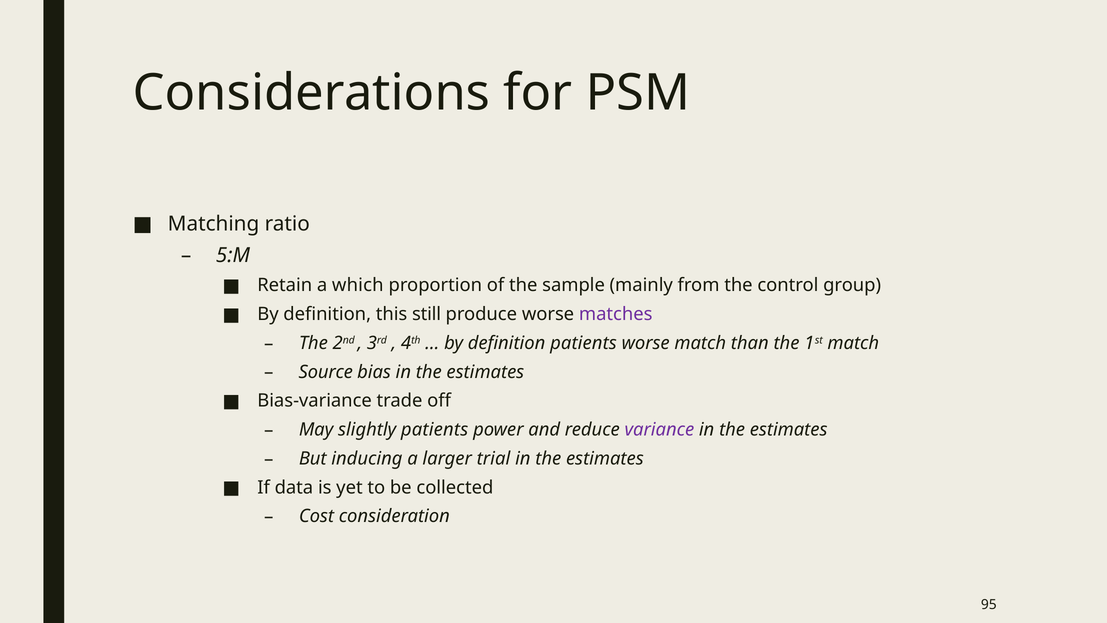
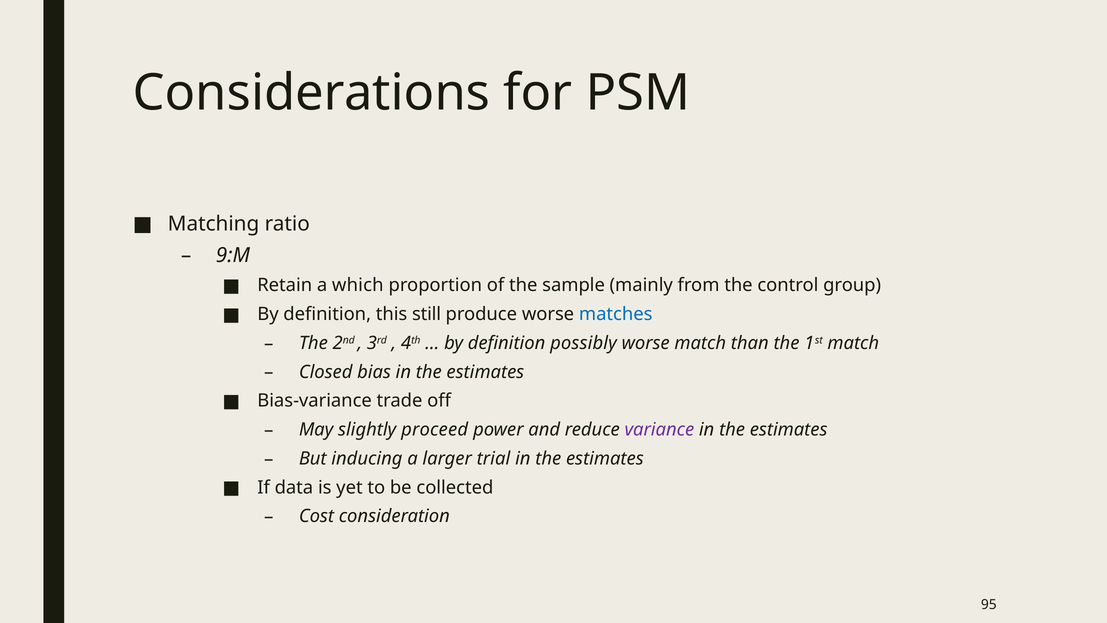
5:M: 5:M -> 9:M
matches colour: purple -> blue
definition patients: patients -> possibly
Source: Source -> Closed
slightly patients: patients -> proceed
